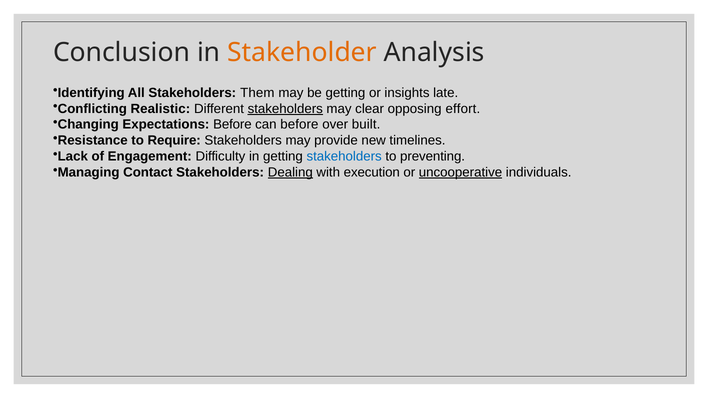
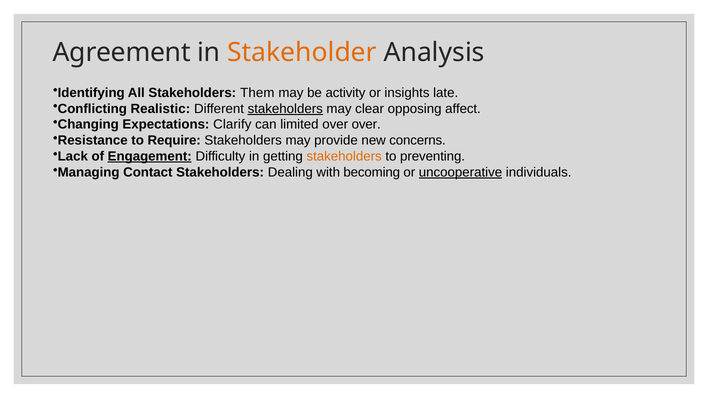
Conclusion: Conclusion -> Agreement
be getting: getting -> activity
effort: effort -> affect
Expectations Before: Before -> Clarify
can before: before -> limited
over built: built -> over
timelines: timelines -> concerns
Engagement underline: none -> present
stakeholders at (344, 157) colour: blue -> orange
Dealing underline: present -> none
execution: execution -> becoming
